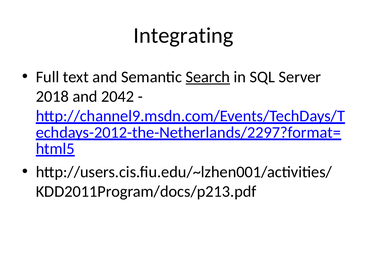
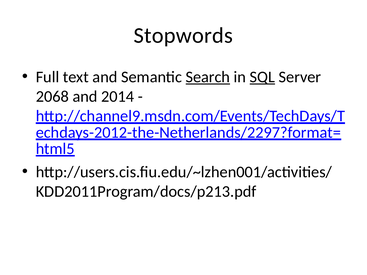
Integrating: Integrating -> Stopwords
SQL underline: none -> present
2018: 2018 -> 2068
2042: 2042 -> 2014
